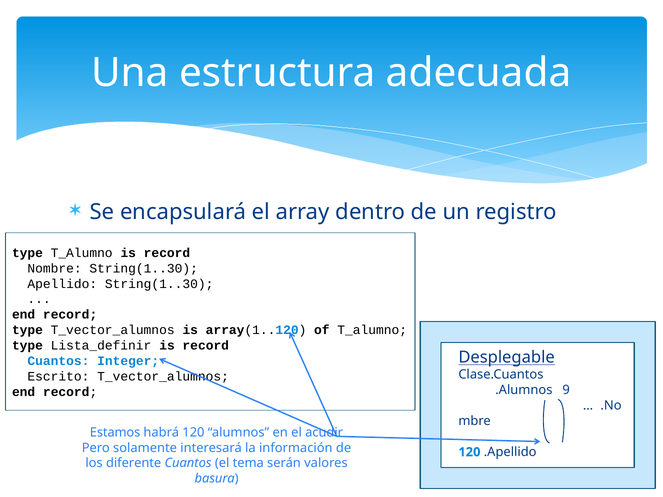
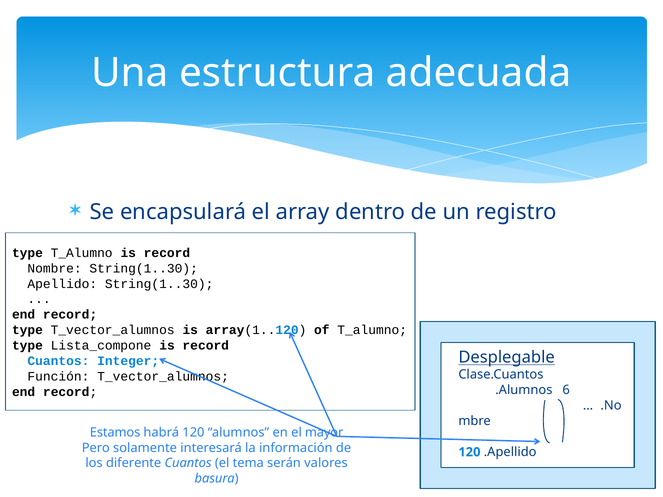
Lista_definir: Lista_definir -> Lista_compone
Escrito: Escrito -> Función
9: 9 -> 6
acudir: acudir -> mayor
